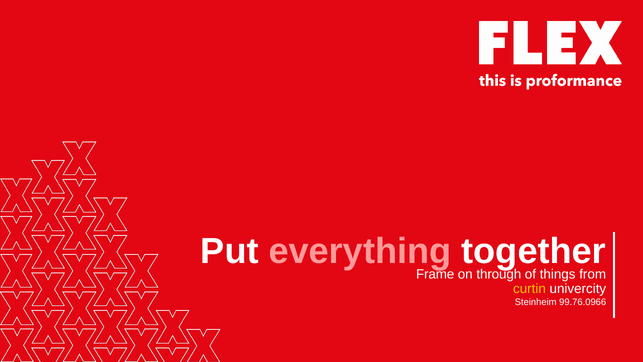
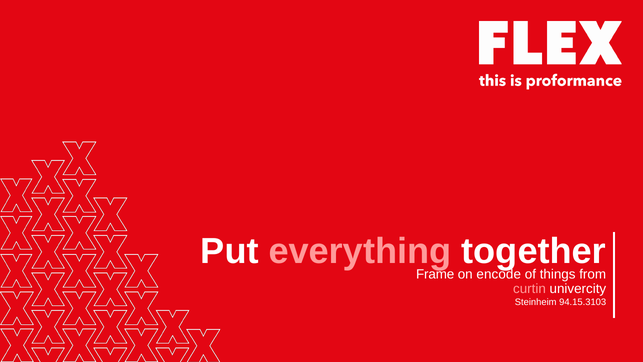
through: through -> encode
curtin colour: yellow -> pink
99.76.0966: 99.76.0966 -> 94.15.3103
